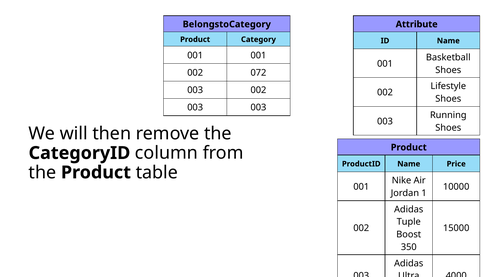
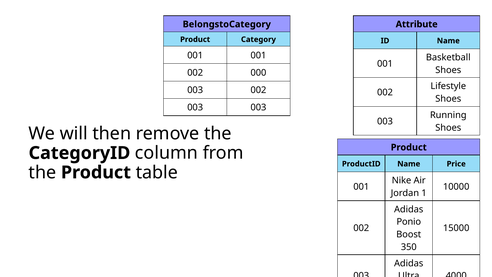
072: 072 -> 000
Tuple: Tuple -> Ponio
